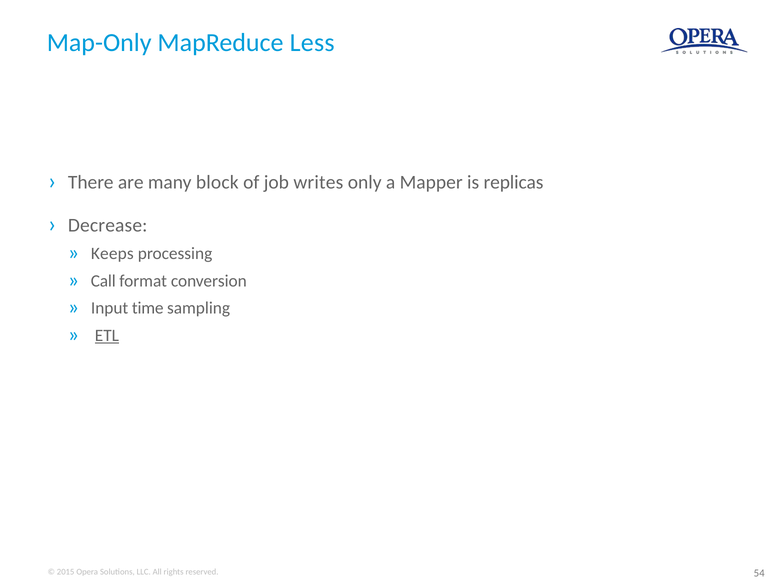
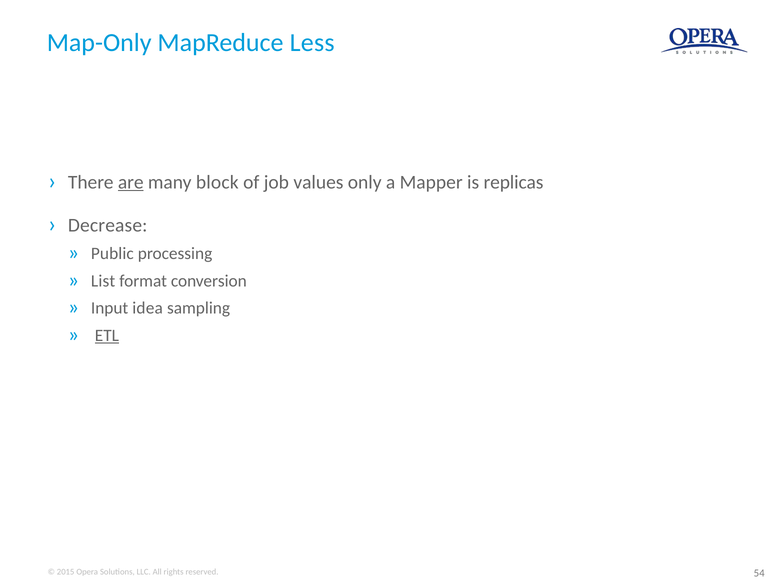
are underline: none -> present
writes: writes -> values
Keeps: Keeps -> Public
Call: Call -> List
time: time -> idea
